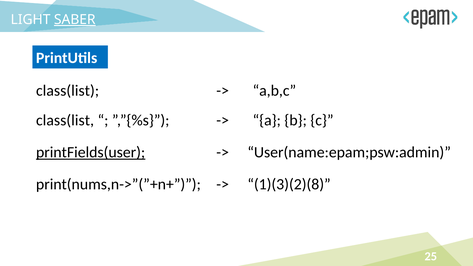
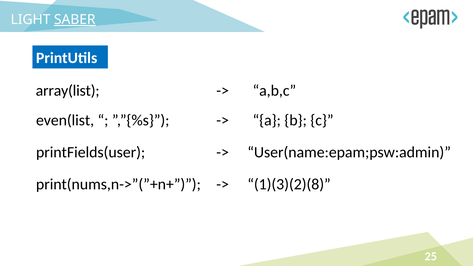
class(list at (68, 91): class(list -> array(list
class(list at (65, 120): class(list -> even(list
printFields(user underline: present -> none
